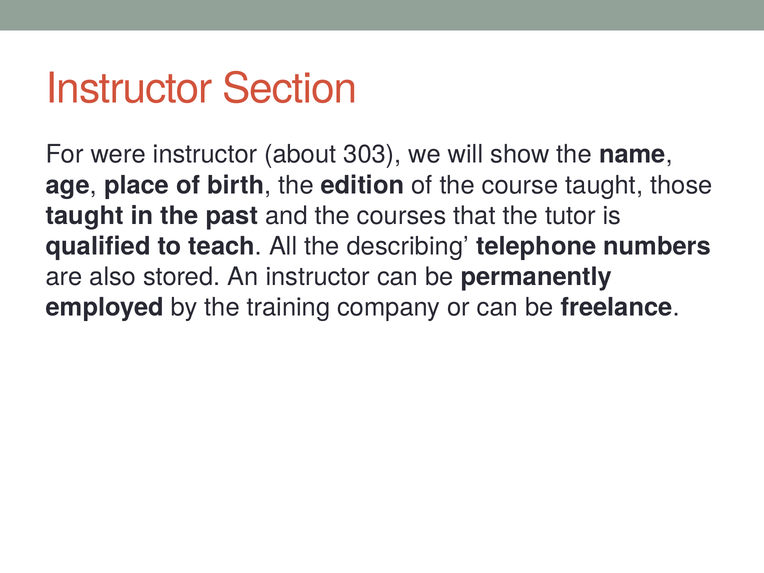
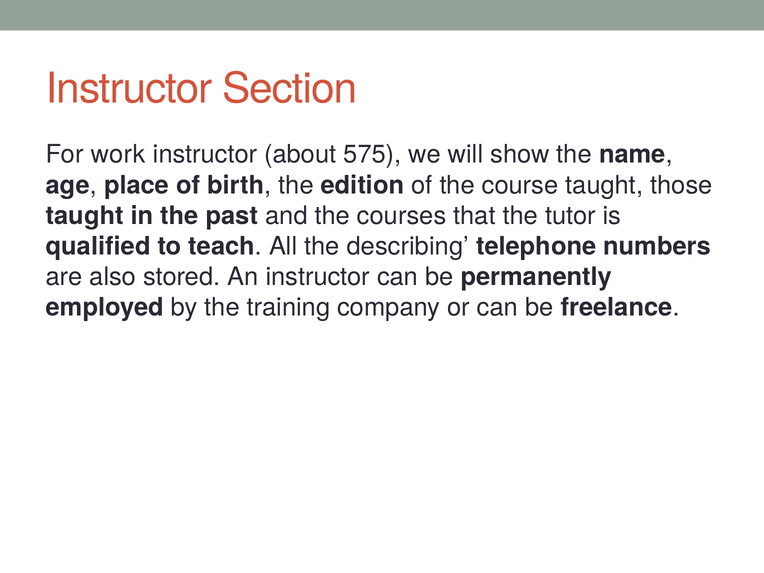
were: were -> work
303: 303 -> 575
